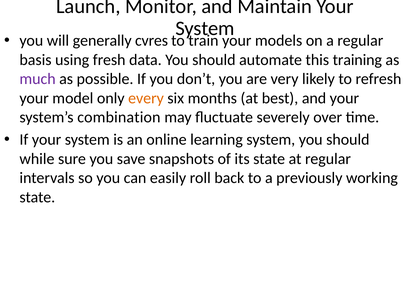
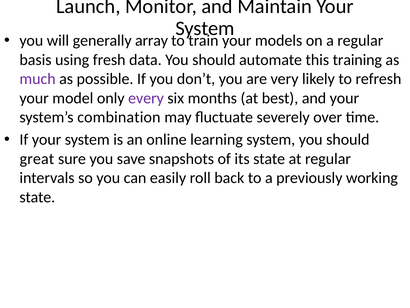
cvres: cvres -> array
every colour: orange -> purple
while: while -> great
